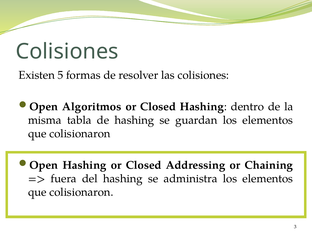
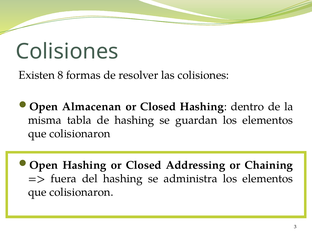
5: 5 -> 8
Algoritmos: Algoritmos -> Almacenan
